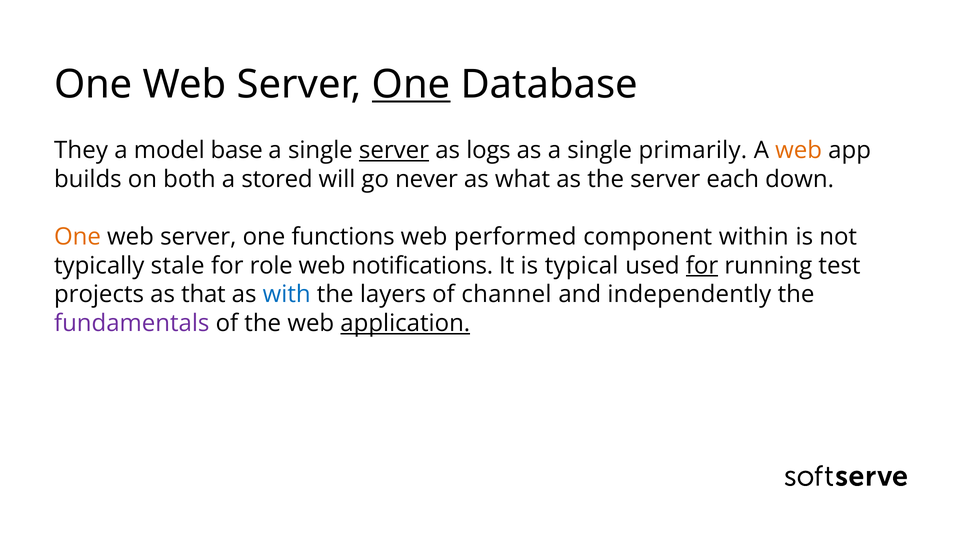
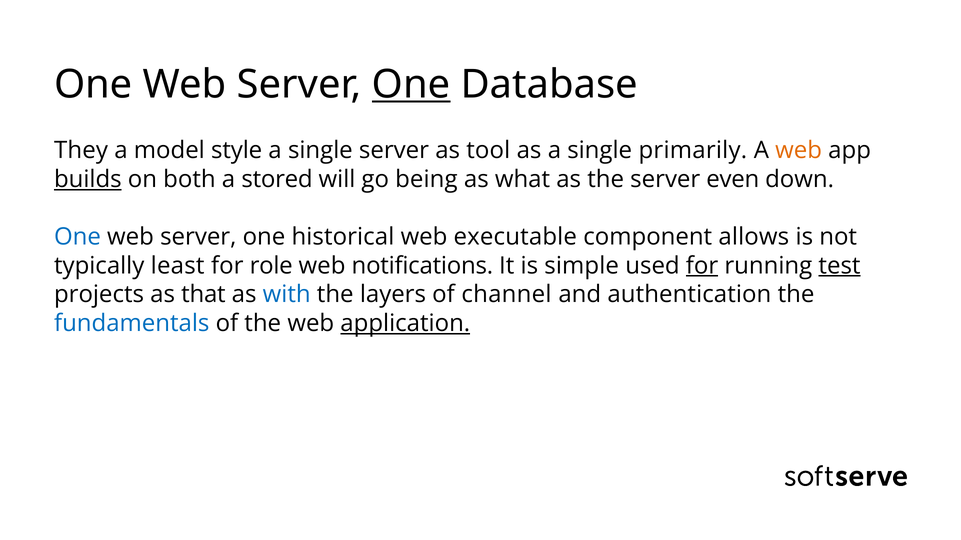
base: base -> style
server at (394, 151) underline: present -> none
logs: logs -> tool
builds underline: none -> present
never: never -> being
each: each -> even
One at (77, 237) colour: orange -> blue
functions: functions -> historical
performed: performed -> executable
within: within -> allows
stale: stale -> least
typical: typical -> simple
test underline: none -> present
independently: independently -> authentication
fundamentals colour: purple -> blue
